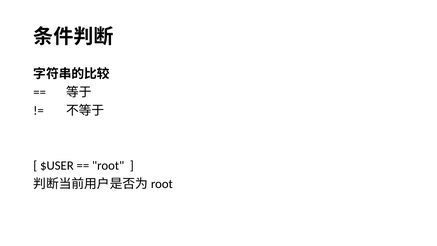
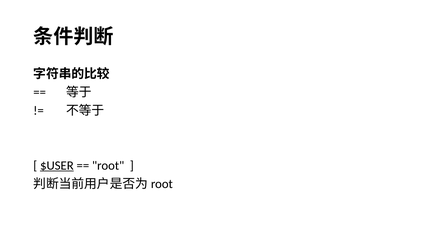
$USER underline: none -> present
